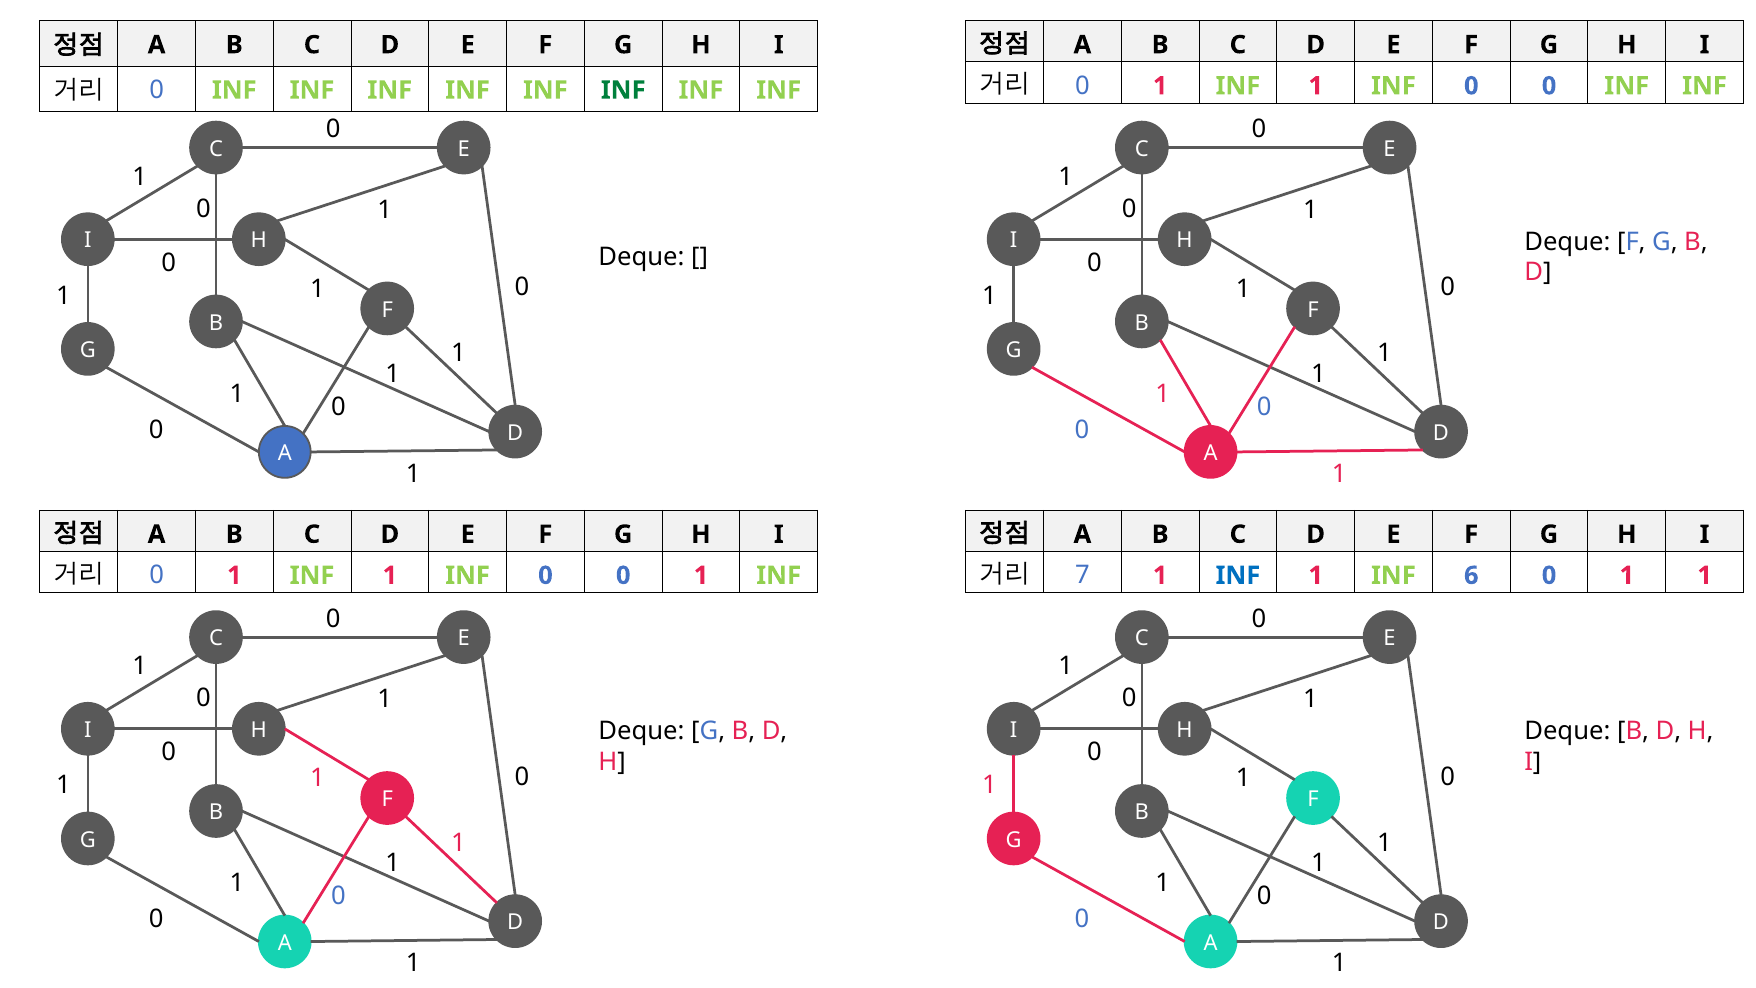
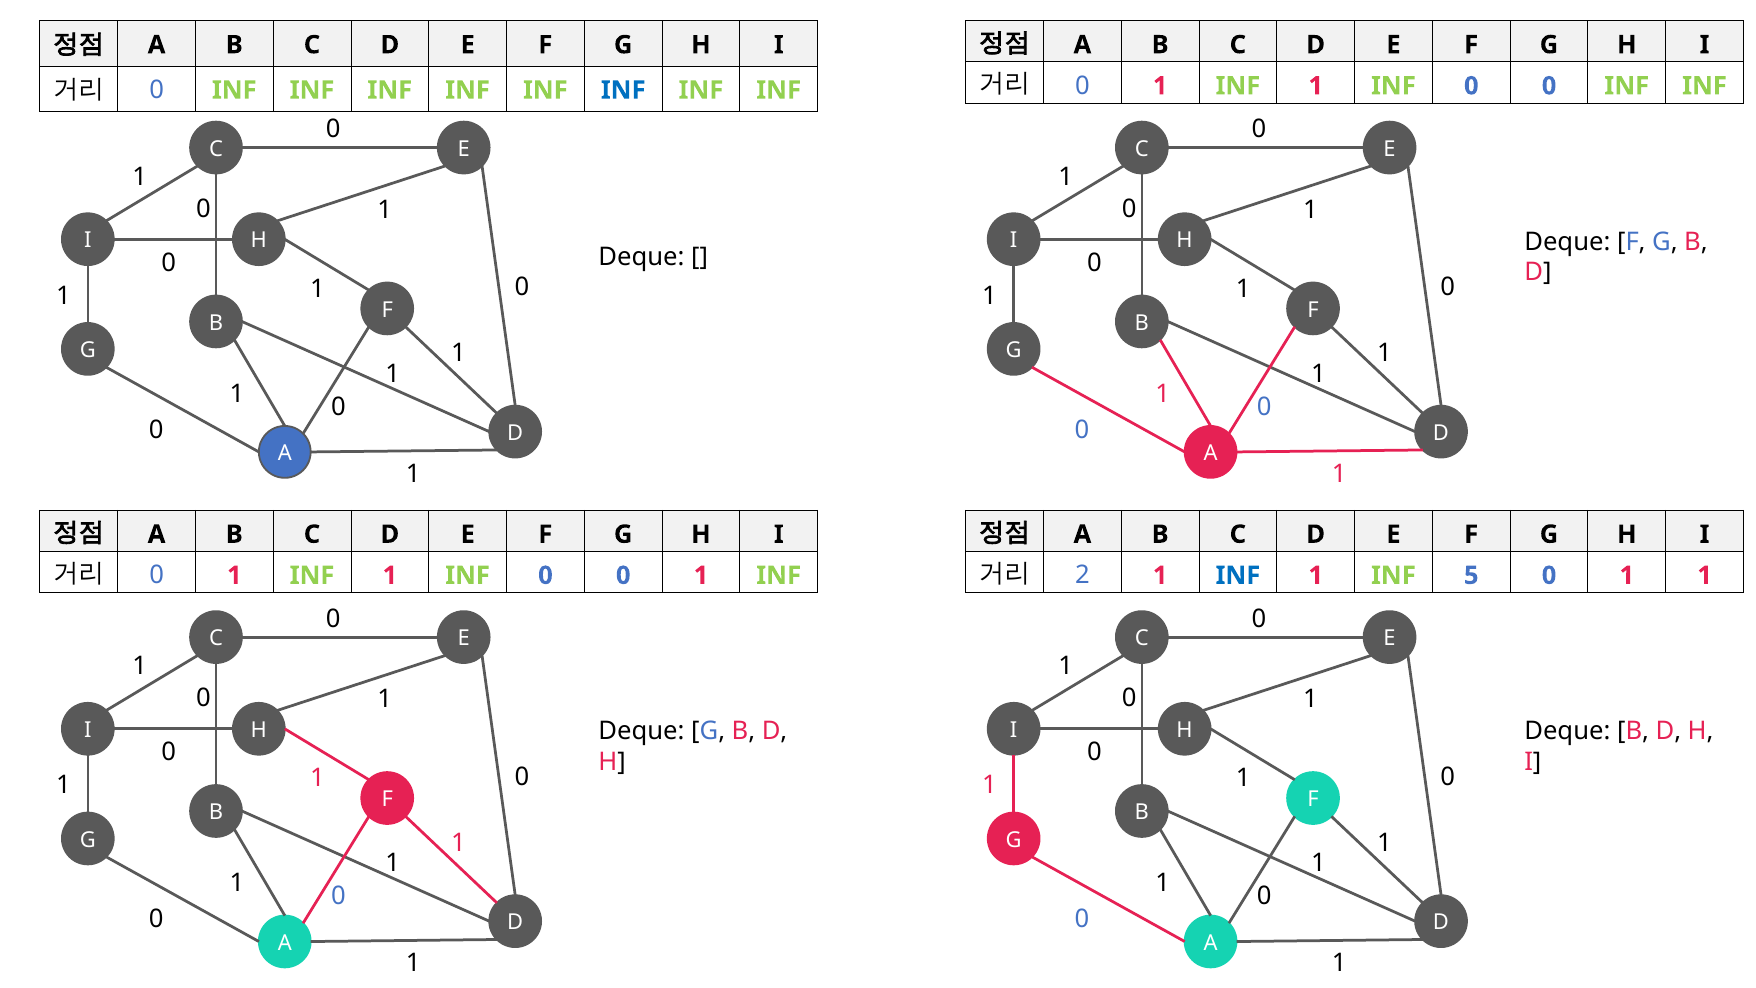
INF at (623, 90) colour: green -> blue
7: 7 -> 2
6: 6 -> 5
